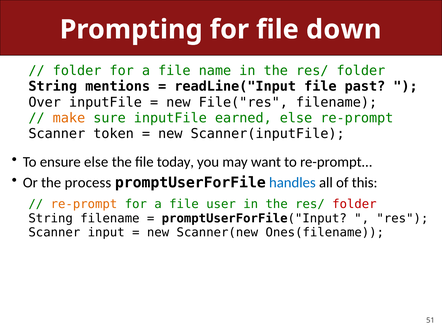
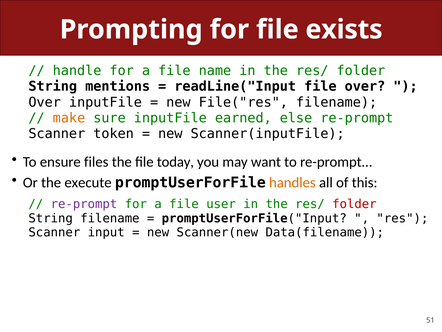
down: down -> exists
folder at (77, 71): folder -> handle
file past: past -> over
ensure else: else -> files
process: process -> execute
handles colour: blue -> orange
re-prompt at (84, 204) colour: orange -> purple
Ones(filename: Ones(filename -> Data(filename
